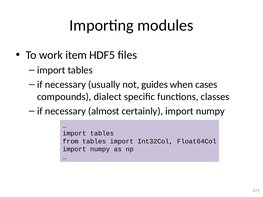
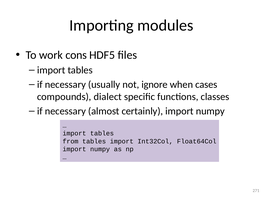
item: item -> cons
guides: guides -> ignore
